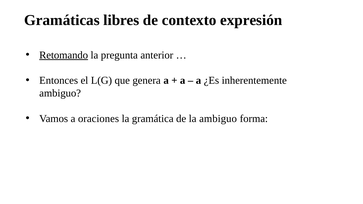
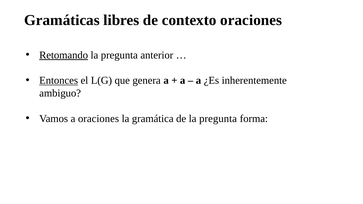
contexto expresión: expresión -> oraciones
Entonces underline: none -> present
de la ambiguo: ambiguo -> pregunta
